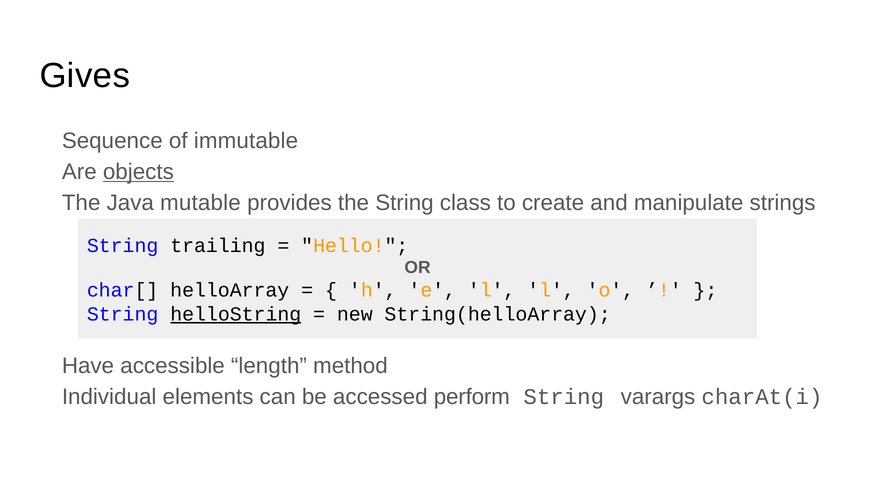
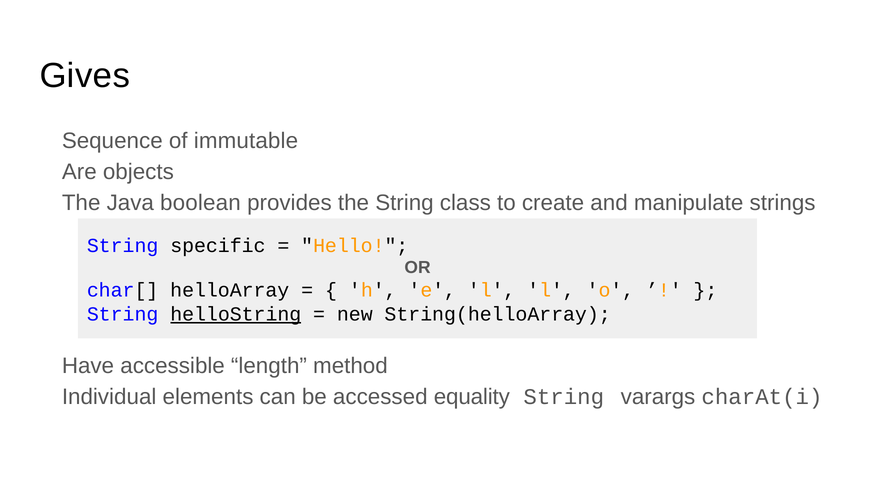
objects underline: present -> none
mutable: mutable -> boolean
trailing: trailing -> specific
perform: perform -> equality
